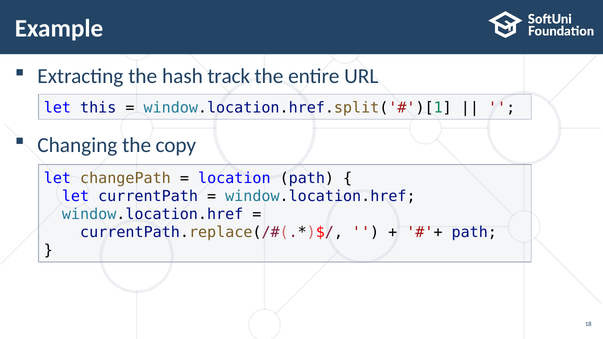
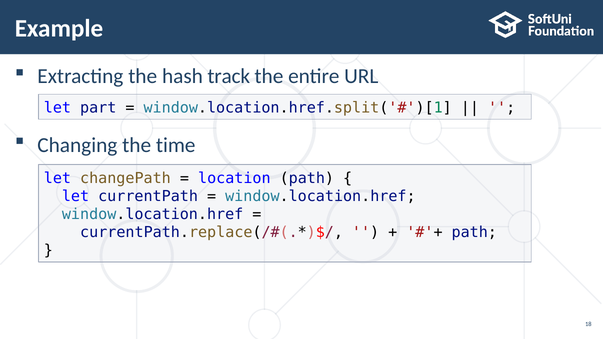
this: this -> part
copy: copy -> time
